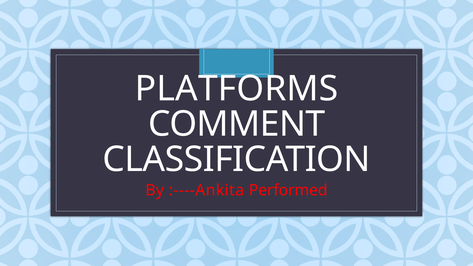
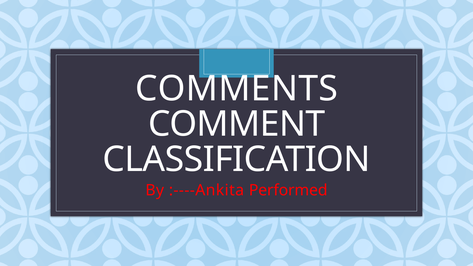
PLATFORMS: PLATFORMS -> COMMENTS
